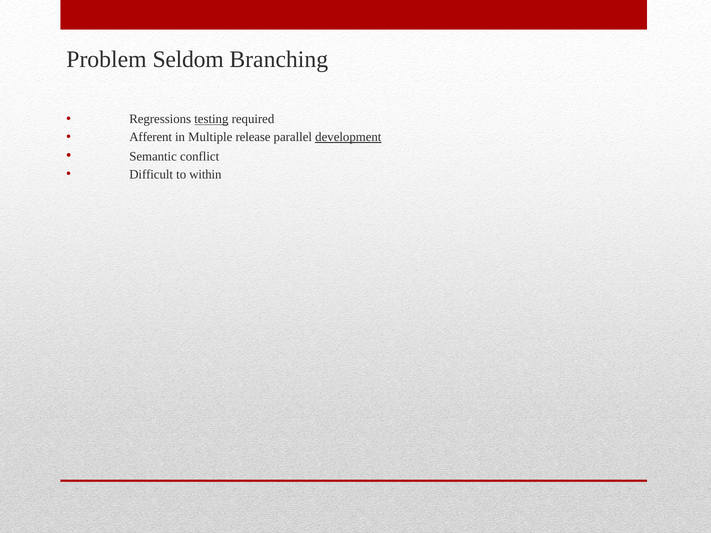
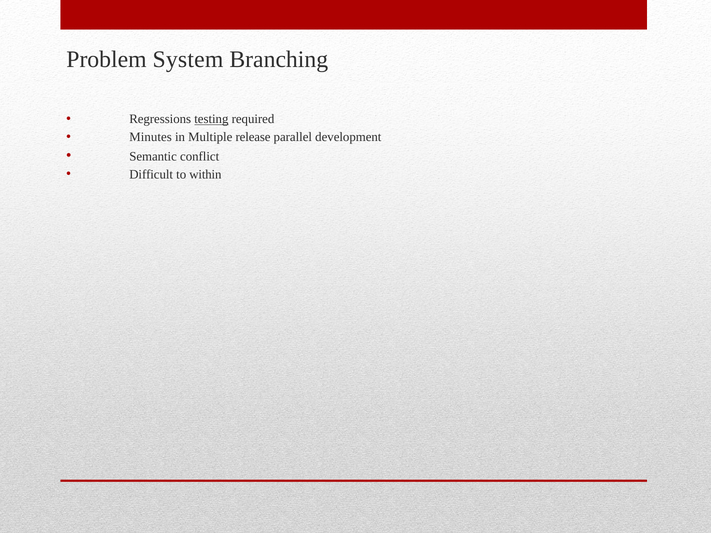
Seldom: Seldom -> System
Afferent: Afferent -> Minutes
development underline: present -> none
